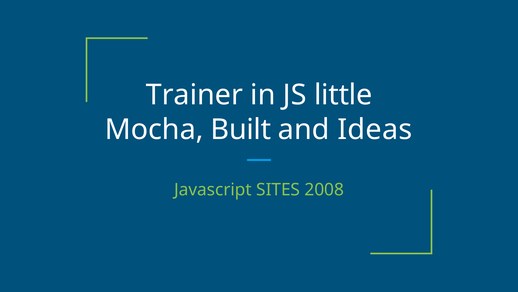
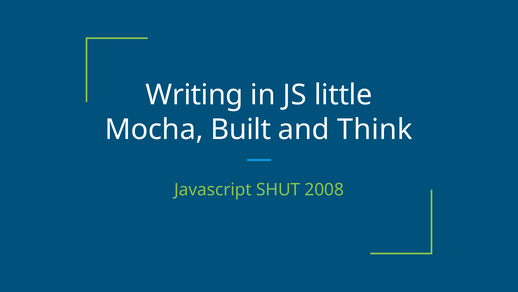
Trainer: Trainer -> Writing
Ideas: Ideas -> Think
SITES: SITES -> SHUT
